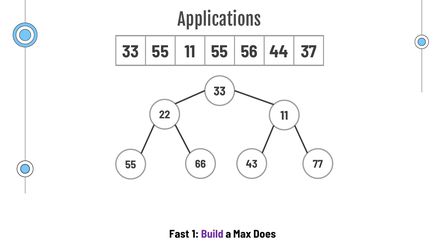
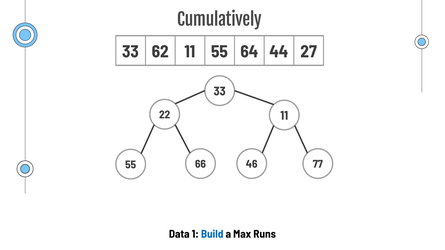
Applications: Applications -> Cumulatively
33 55: 55 -> 62
56: 56 -> 64
37: 37 -> 27
43: 43 -> 46
Fast: Fast -> Data
Build colour: purple -> blue
Does: Does -> Runs
